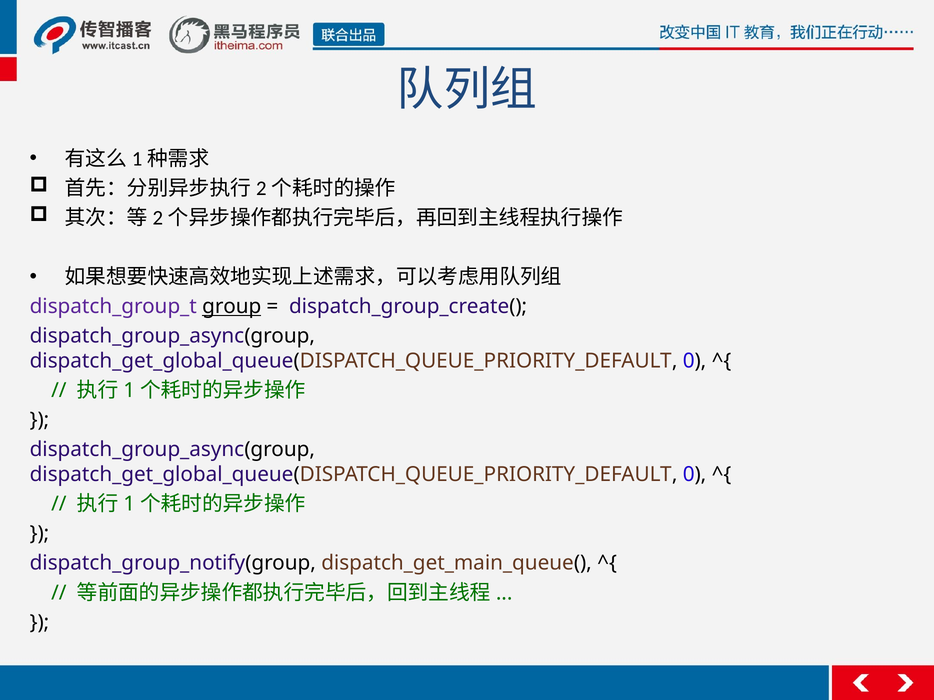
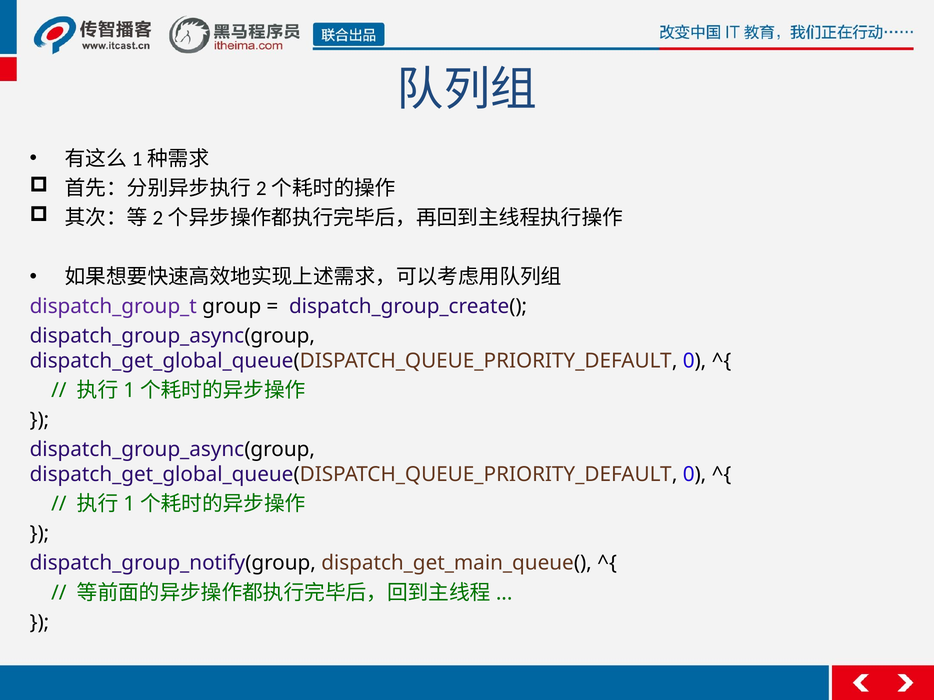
group underline: present -> none
